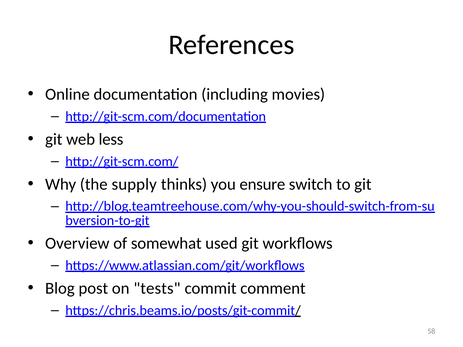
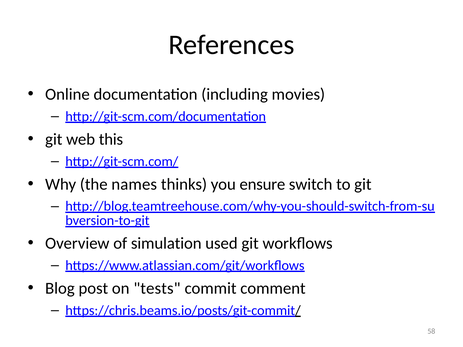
less: less -> this
supply: supply -> names
somewhat: somewhat -> simulation
